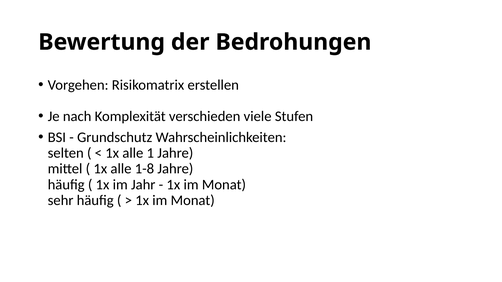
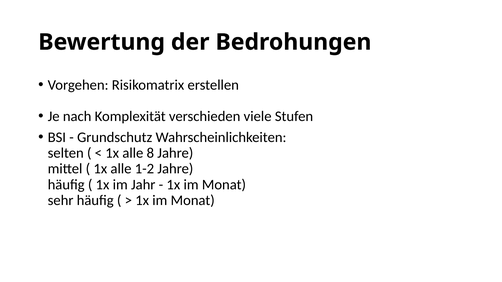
1: 1 -> 8
1-8: 1-8 -> 1-2
